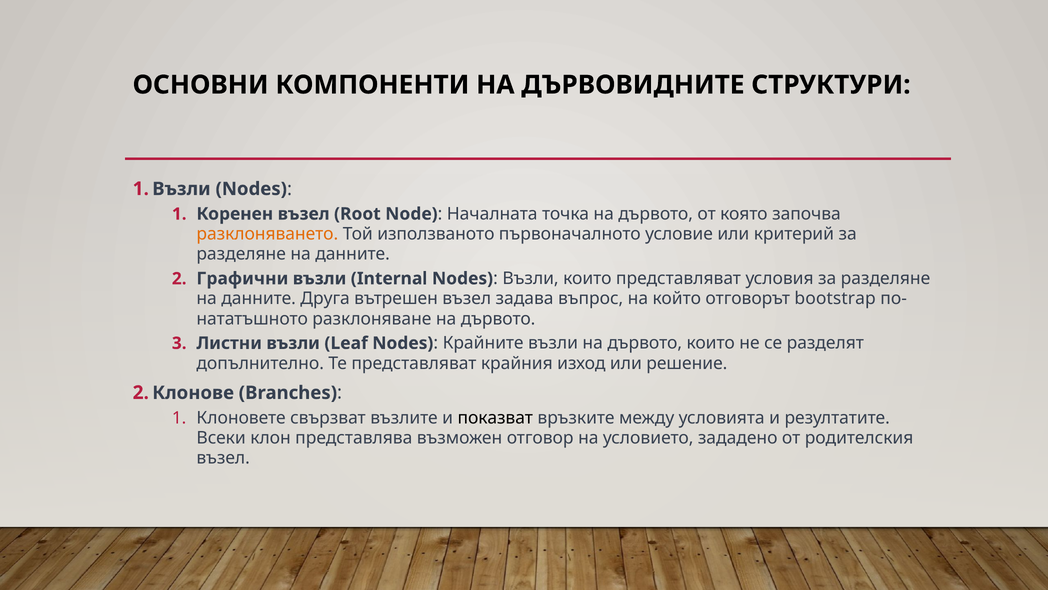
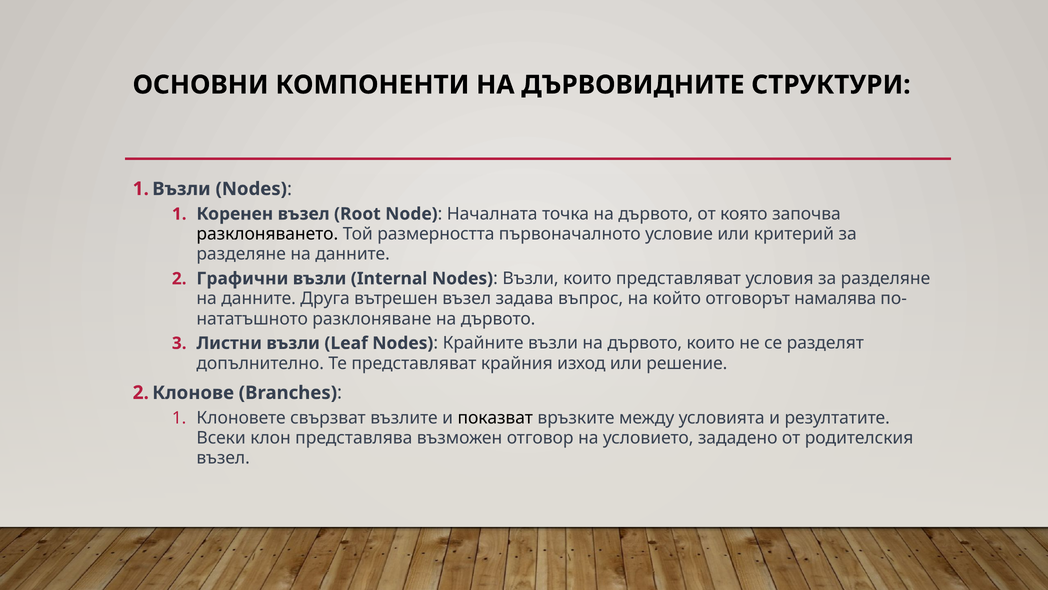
разклоняването colour: orange -> black
използваното: използваното -> размерността
bootstrap: bootstrap -> намалява
